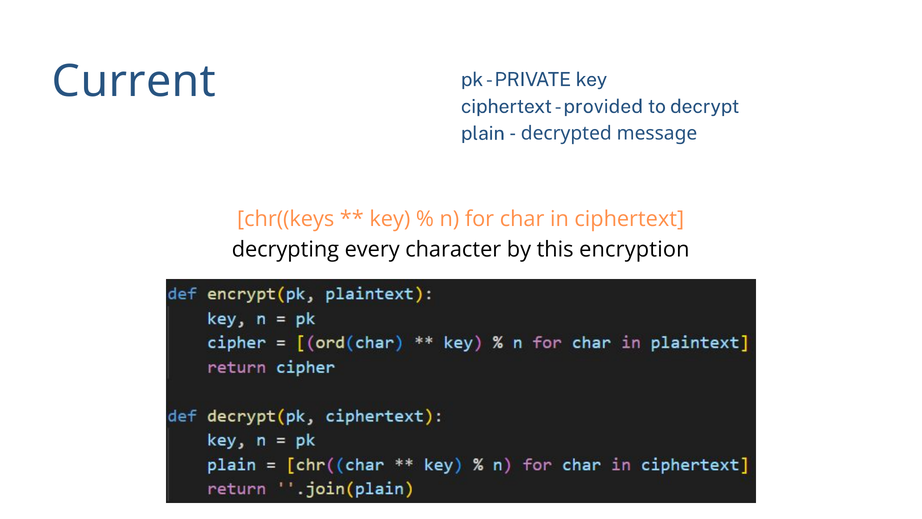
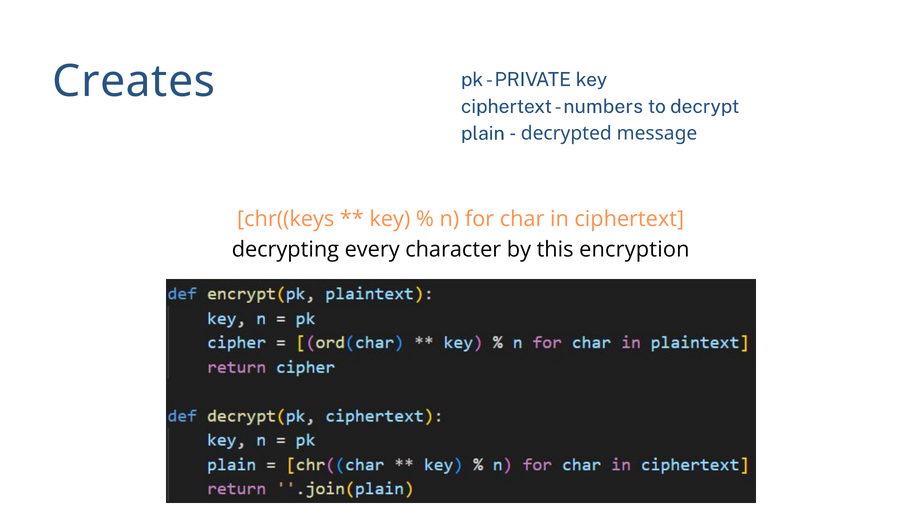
Current: Current -> Creates
provided: provided -> numbers
